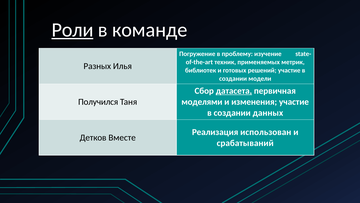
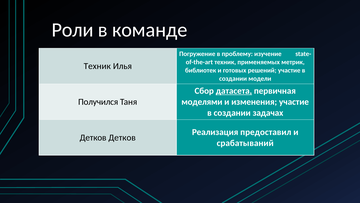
Роли underline: present -> none
Разных at (97, 66): Разных -> Техник
данных: данных -> задачах
использован: использован -> предоставил
Детков Вместе: Вместе -> Детков
